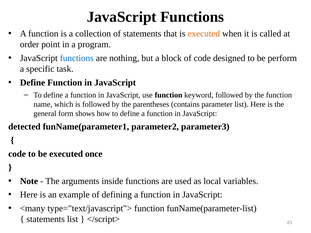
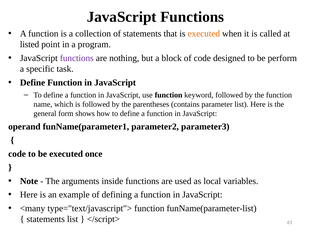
order: order -> listed
functions at (77, 58) colour: blue -> purple
detected: detected -> operand
